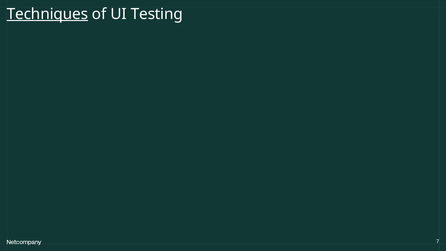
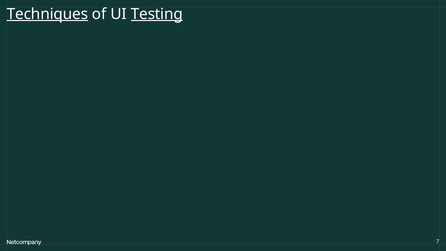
Testing underline: none -> present
